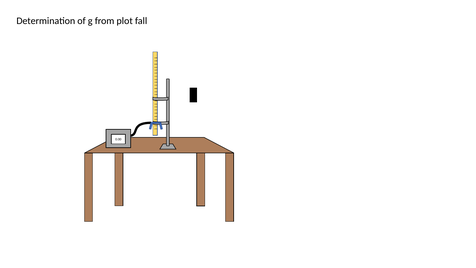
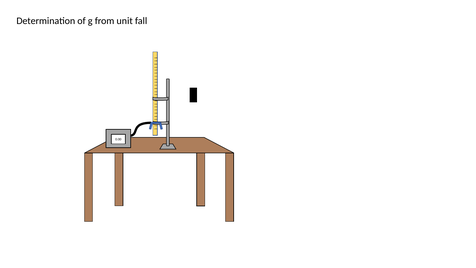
plot: plot -> unit
